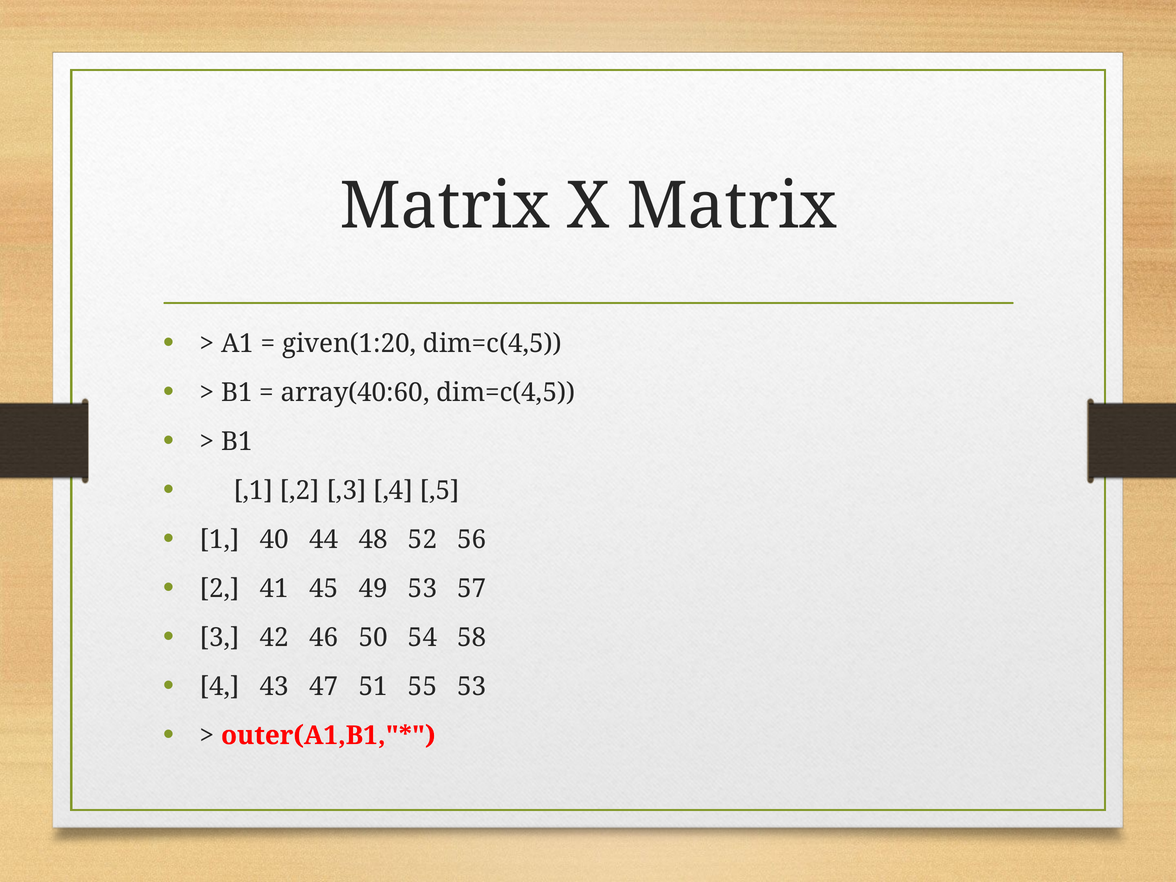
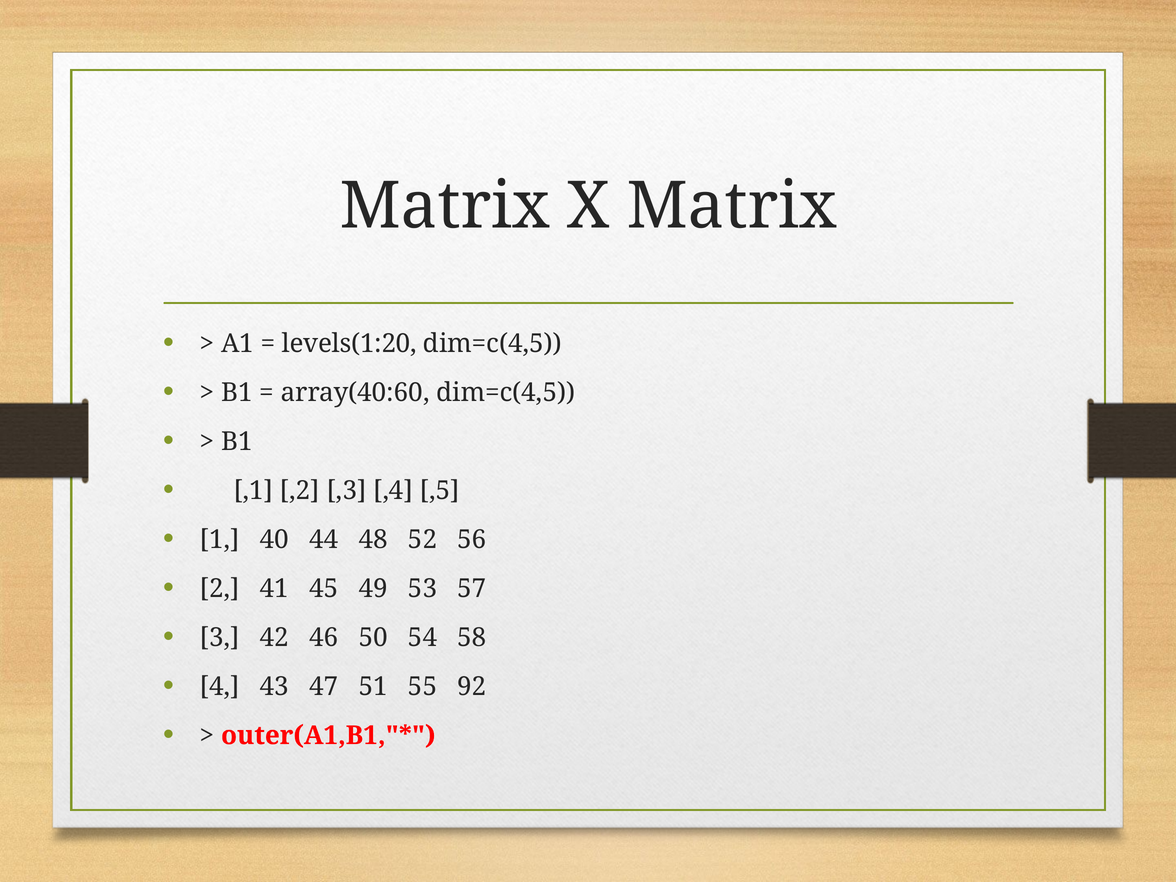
given(1:20: given(1:20 -> levels(1:20
55 53: 53 -> 92
